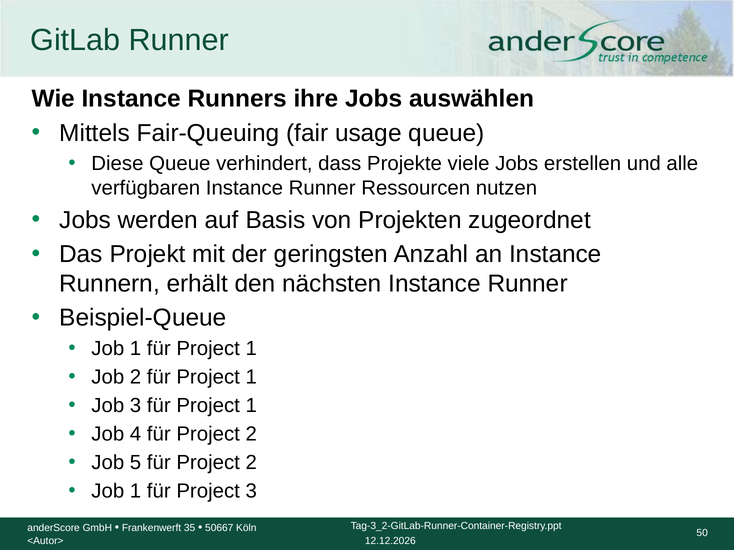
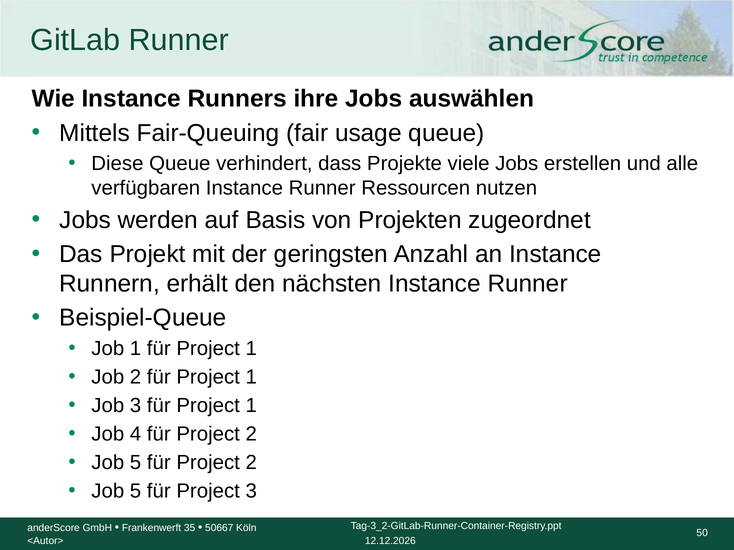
1 at (136, 492): 1 -> 5
